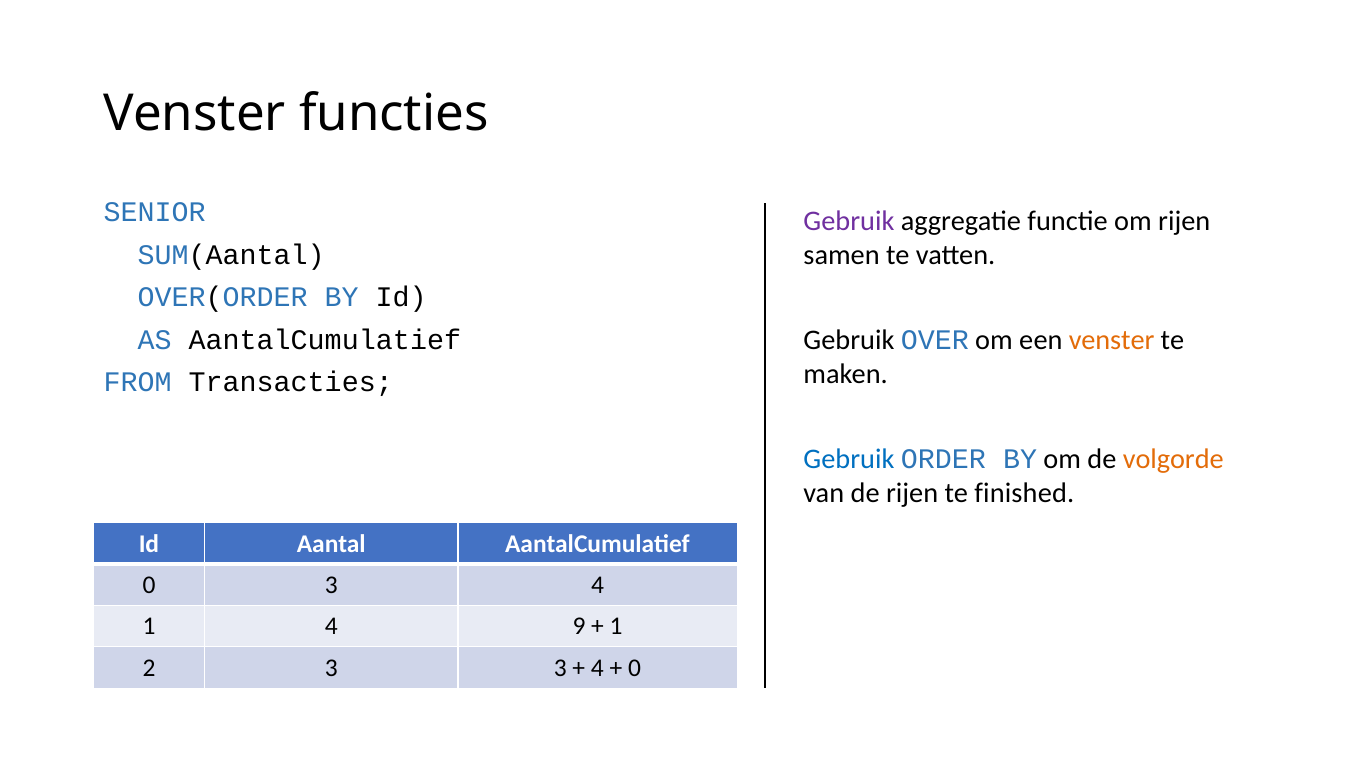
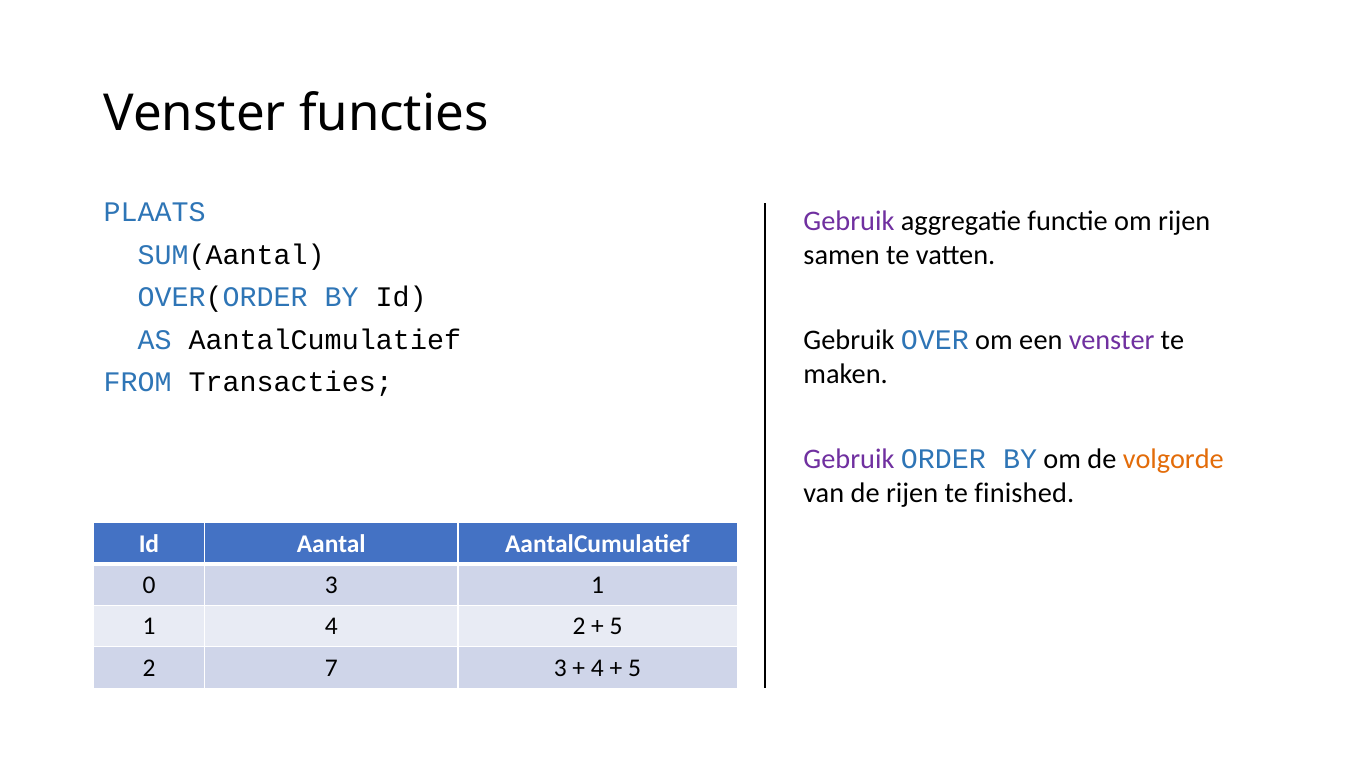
SENIOR: SENIOR -> PLAATS
venster at (1112, 340) colour: orange -> purple
Gebruik at (849, 459) colour: blue -> purple
3 4: 4 -> 1
4 9: 9 -> 2
1 at (616, 627): 1 -> 5
2 3: 3 -> 7
0 at (634, 668): 0 -> 5
